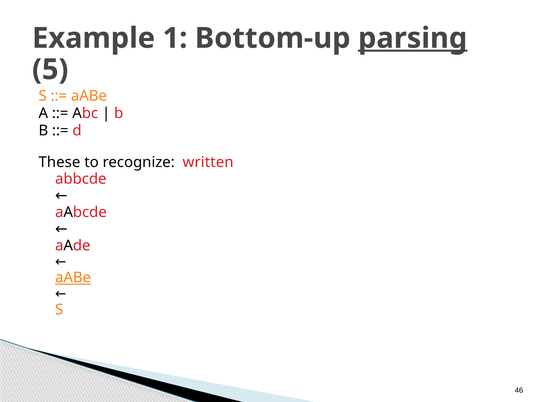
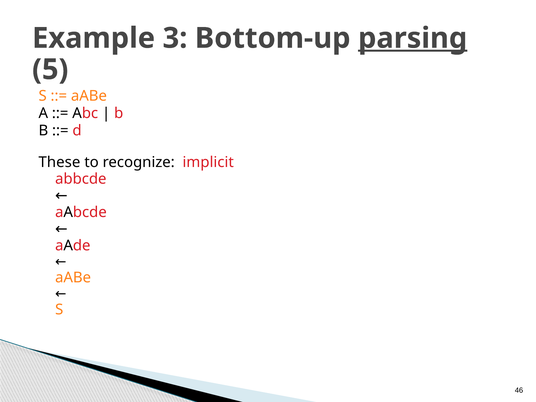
1: 1 -> 3
written: written -> implicit
aABe at (73, 278) underline: present -> none
